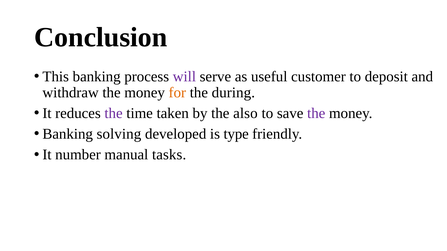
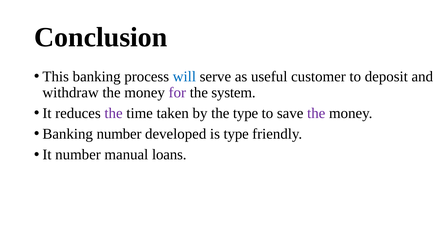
will colour: purple -> blue
for colour: orange -> purple
during: during -> system
the also: also -> type
Banking solving: solving -> number
tasks: tasks -> loans
